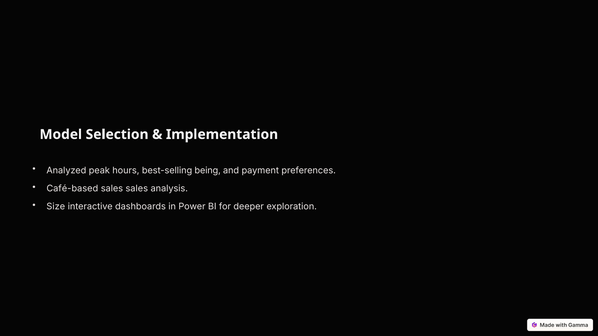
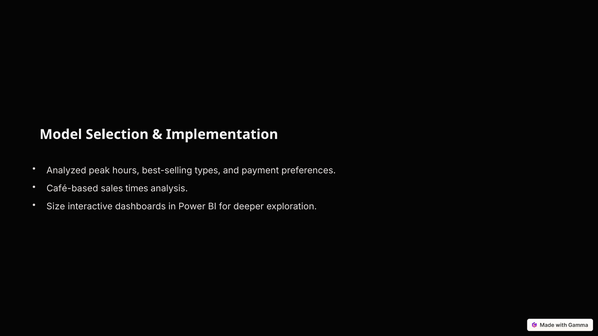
being: being -> types
sales sales: sales -> times
